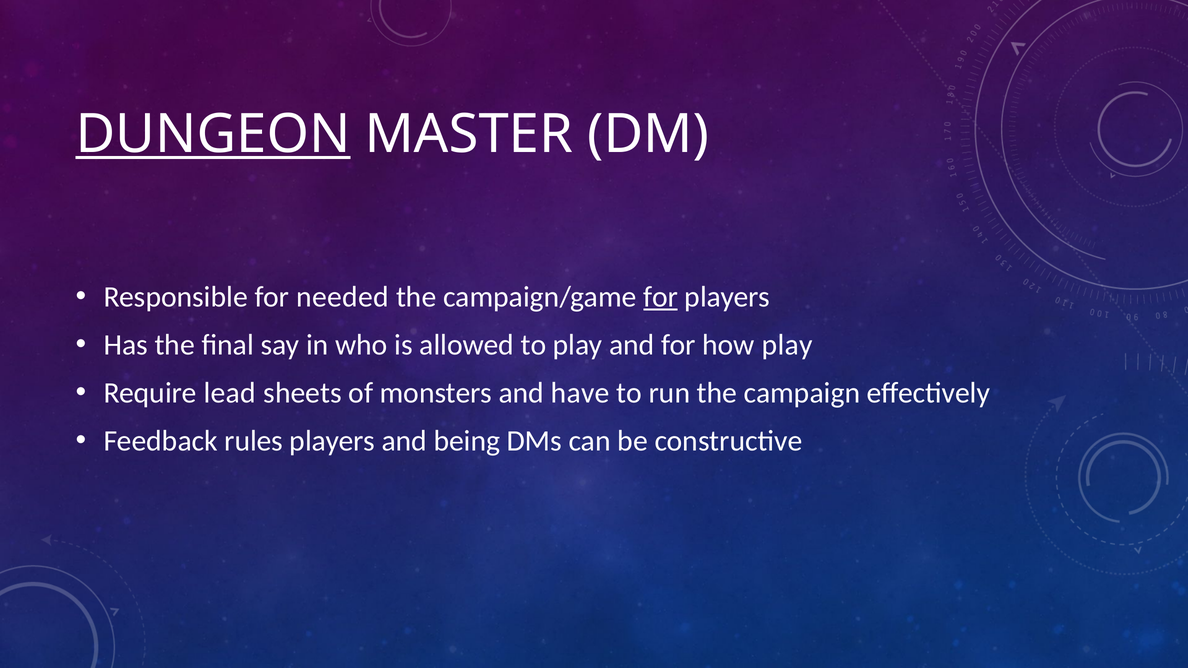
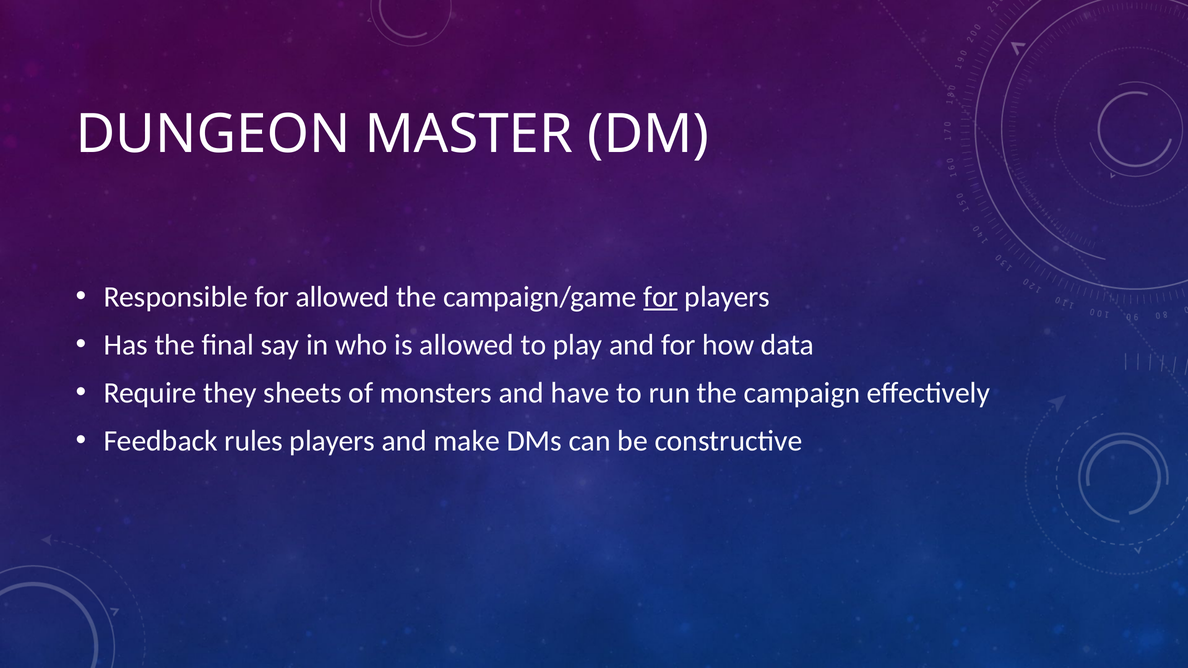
DUNGEON underline: present -> none
for needed: needed -> allowed
how play: play -> data
lead: lead -> they
being: being -> make
